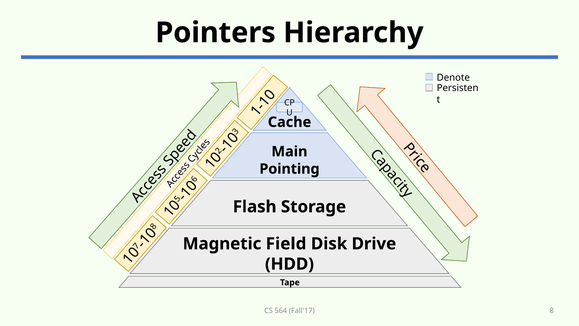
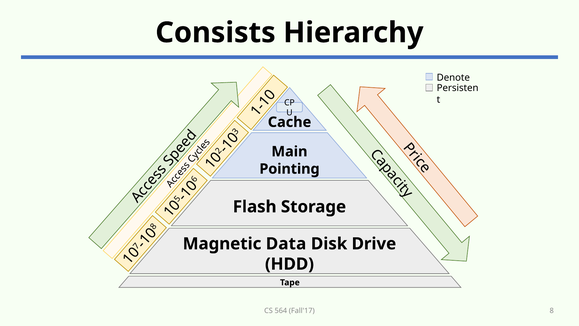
Pointers: Pointers -> Consists
Field: Field -> Data
